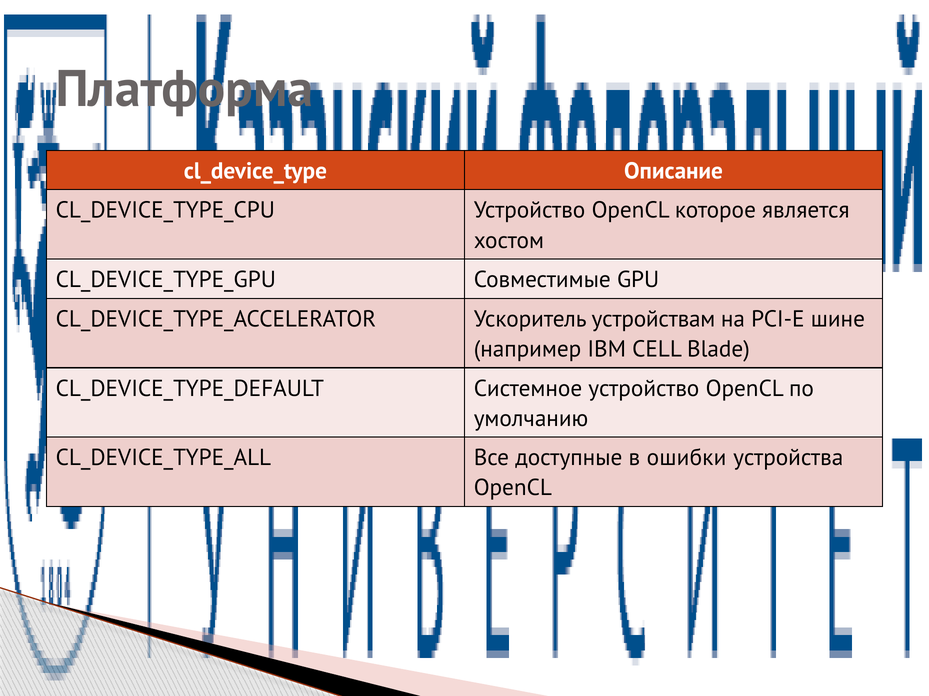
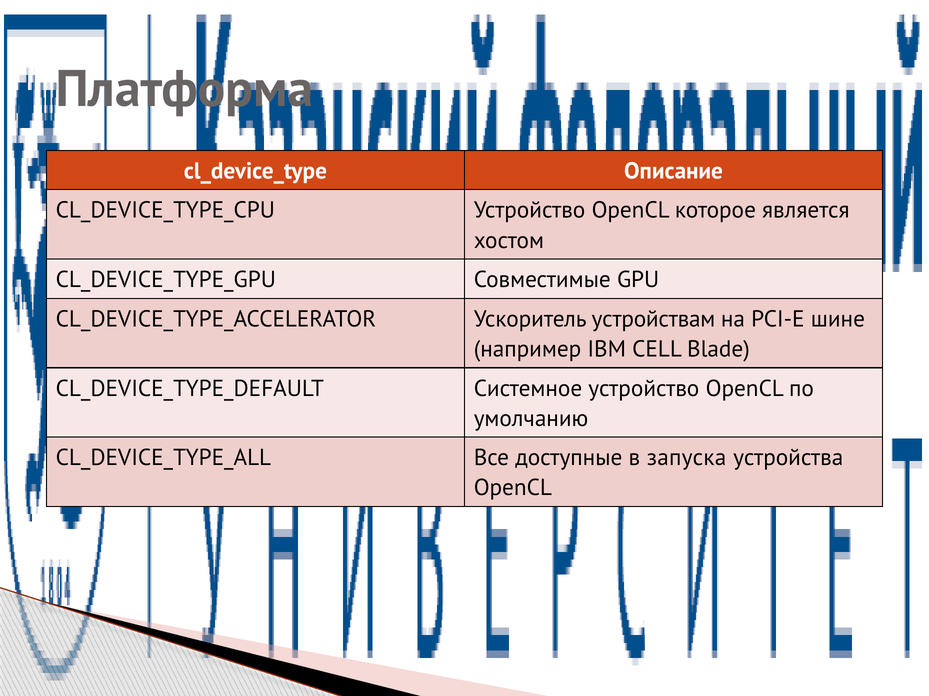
ошибки: ошибки -> запуска
